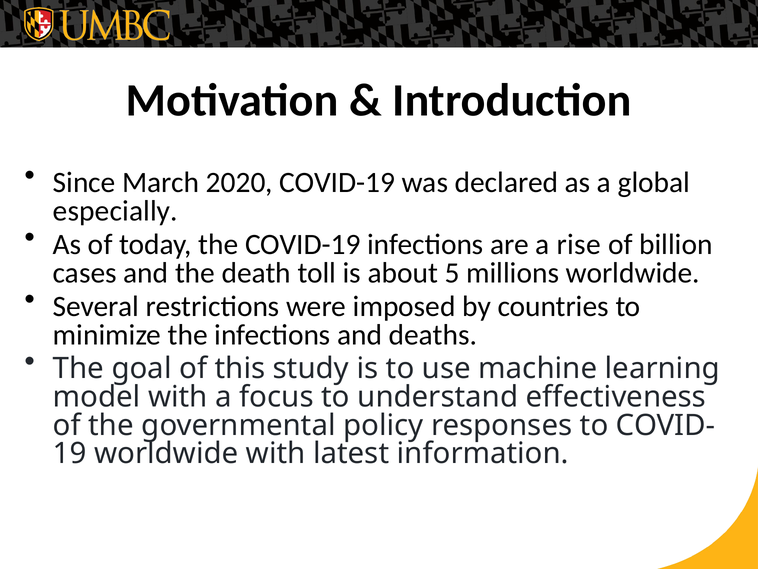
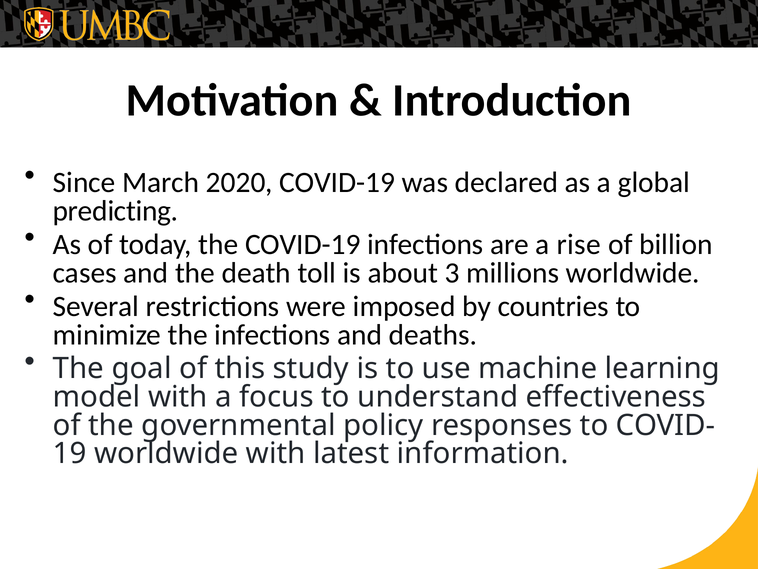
especially: especially -> predicting
5: 5 -> 3
